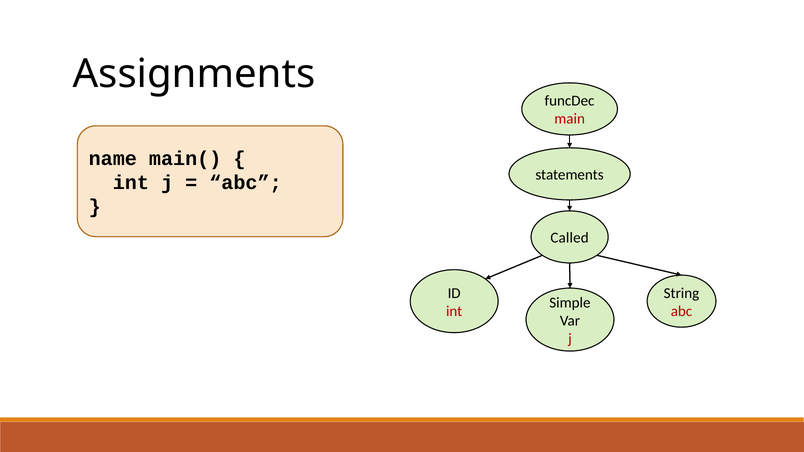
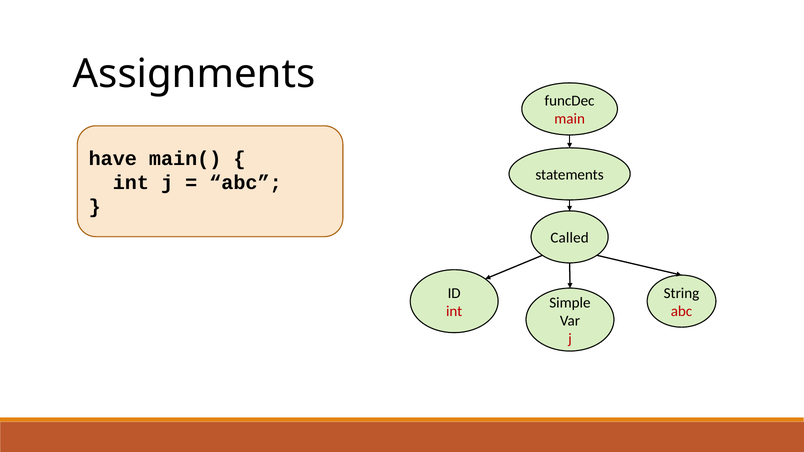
name: name -> have
